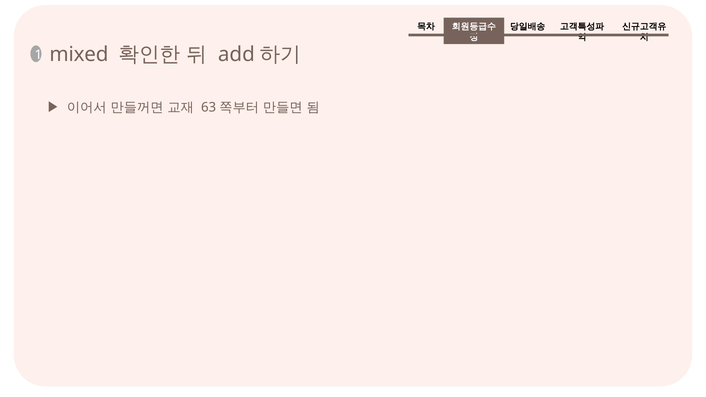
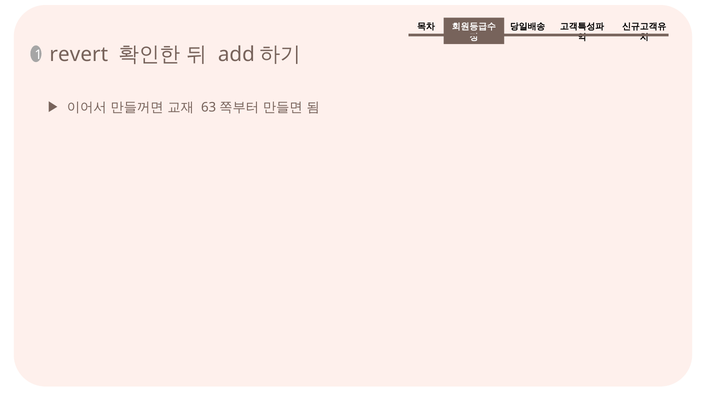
mixed: mixed -> revert
